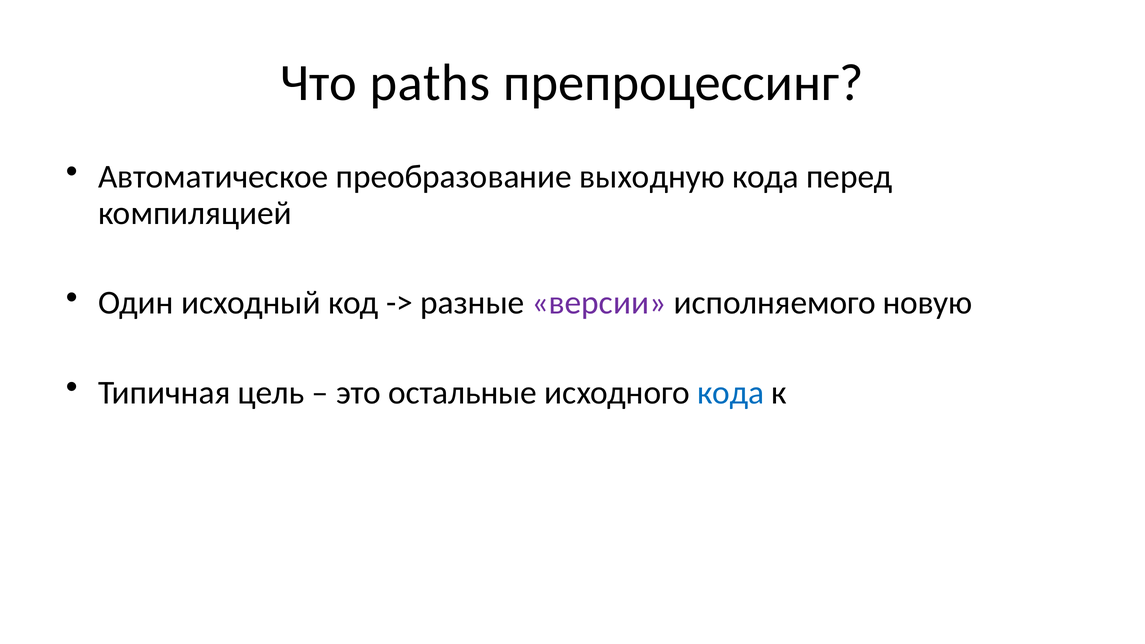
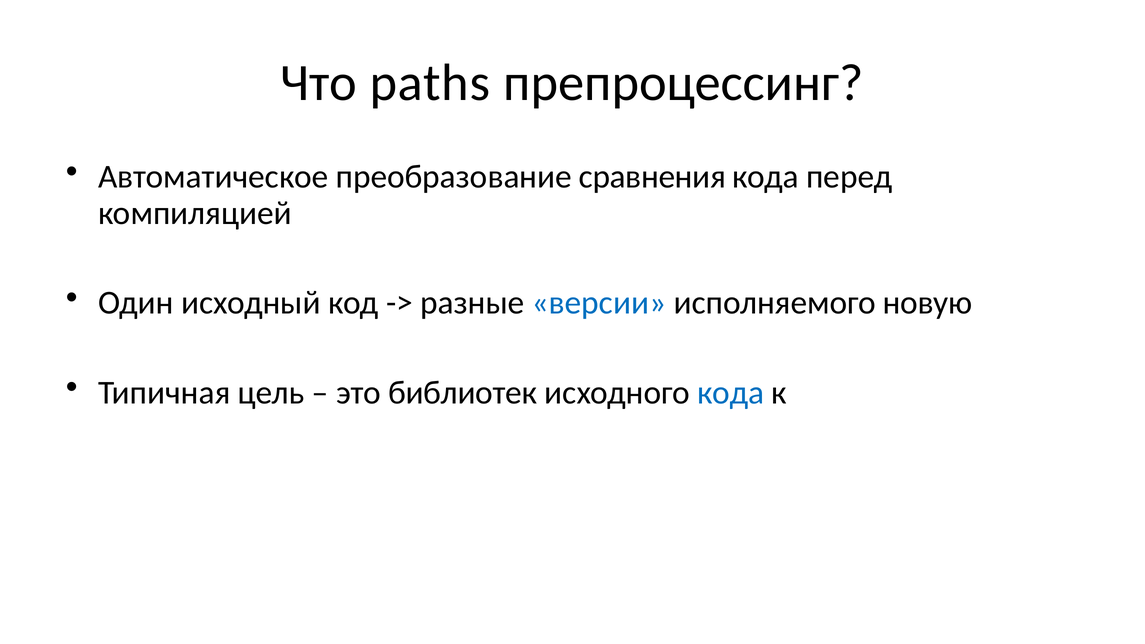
выходную: выходную -> сравнения
версии colour: purple -> blue
это остальные: остальные -> библиотек
